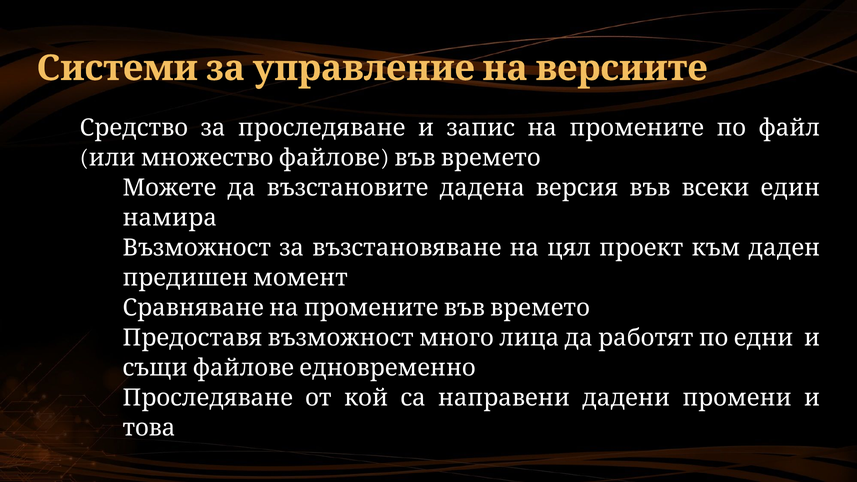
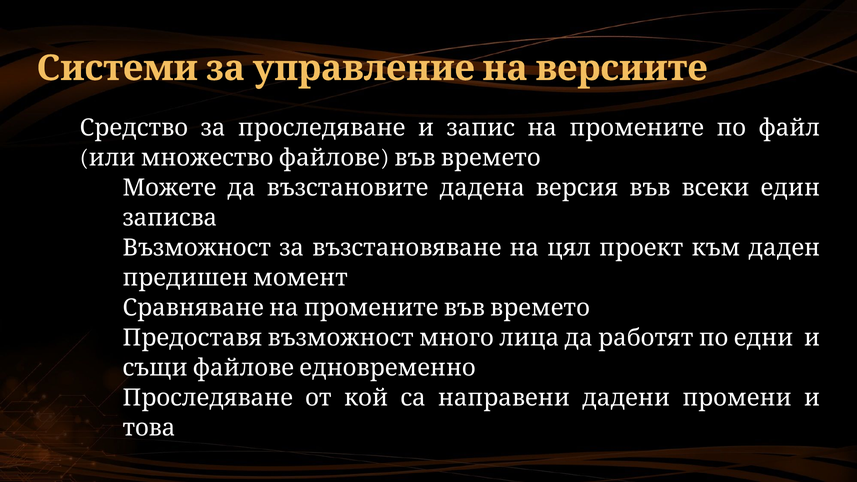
намира: намира -> записва
